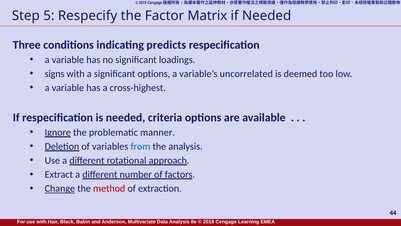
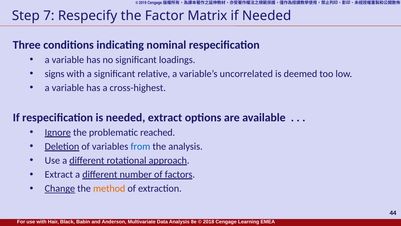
5: 5 -> 7
predicts: predicts -> nominal
significant options: options -> relative
needed criteria: criteria -> extract
manner: manner -> reached
method colour: red -> orange
